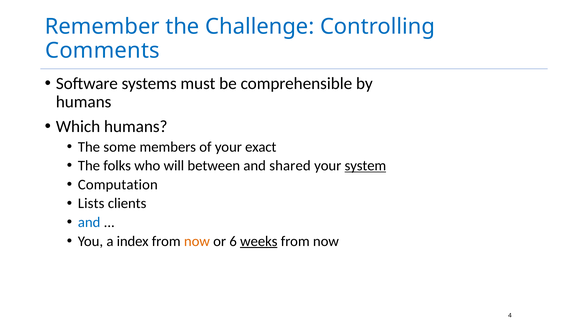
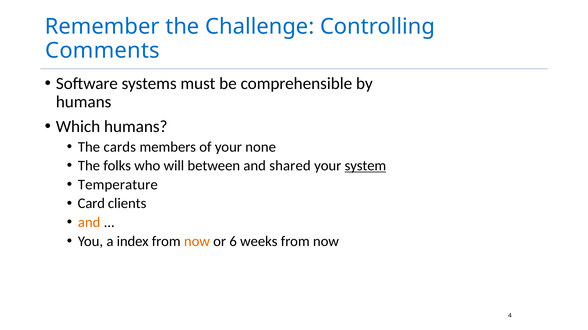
some: some -> cards
exact: exact -> none
Computation: Computation -> Temperature
Lists: Lists -> Card
and at (89, 223) colour: blue -> orange
weeks underline: present -> none
